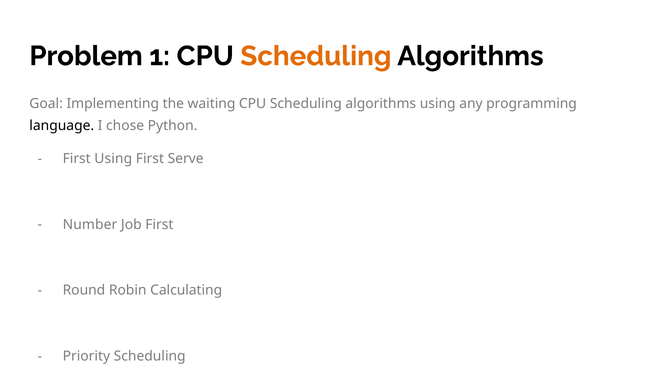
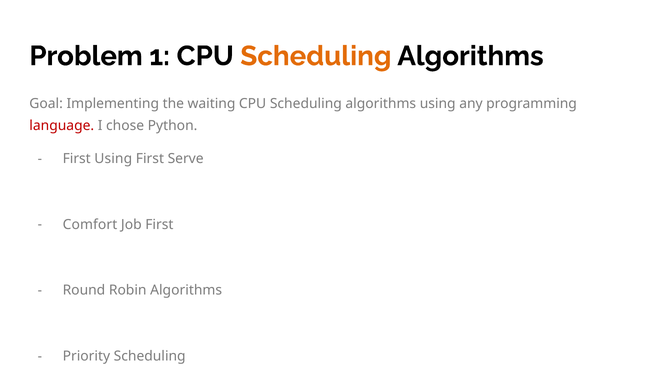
language colour: black -> red
Number: Number -> Comfort
Robin Calculating: Calculating -> Algorithms
